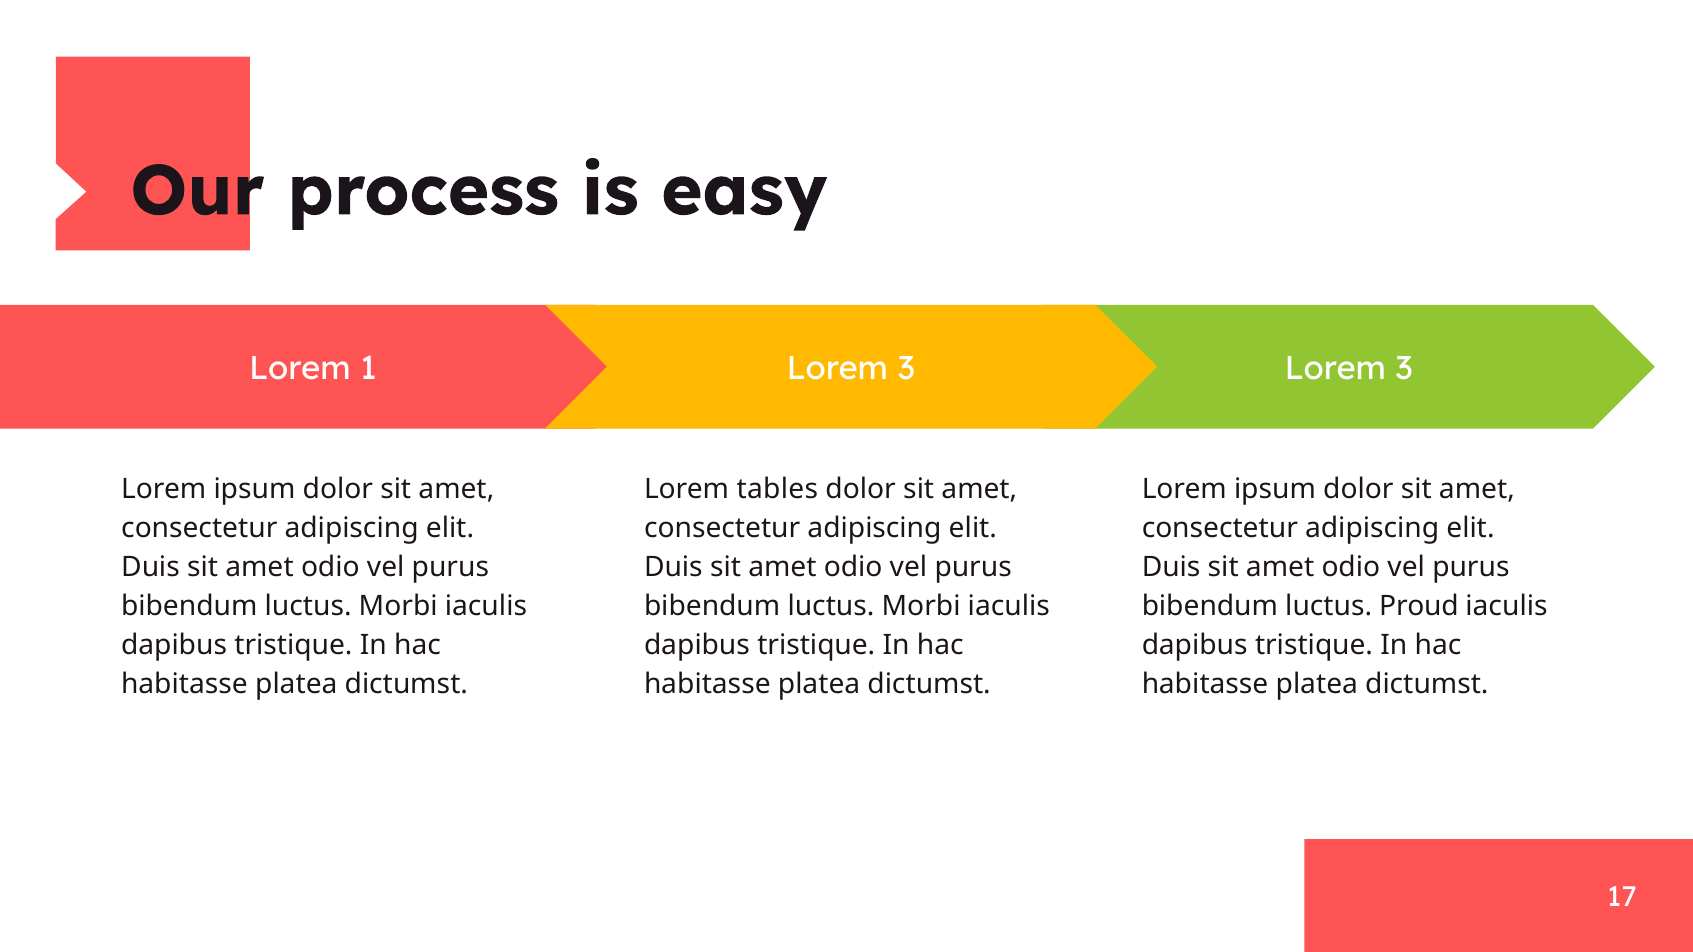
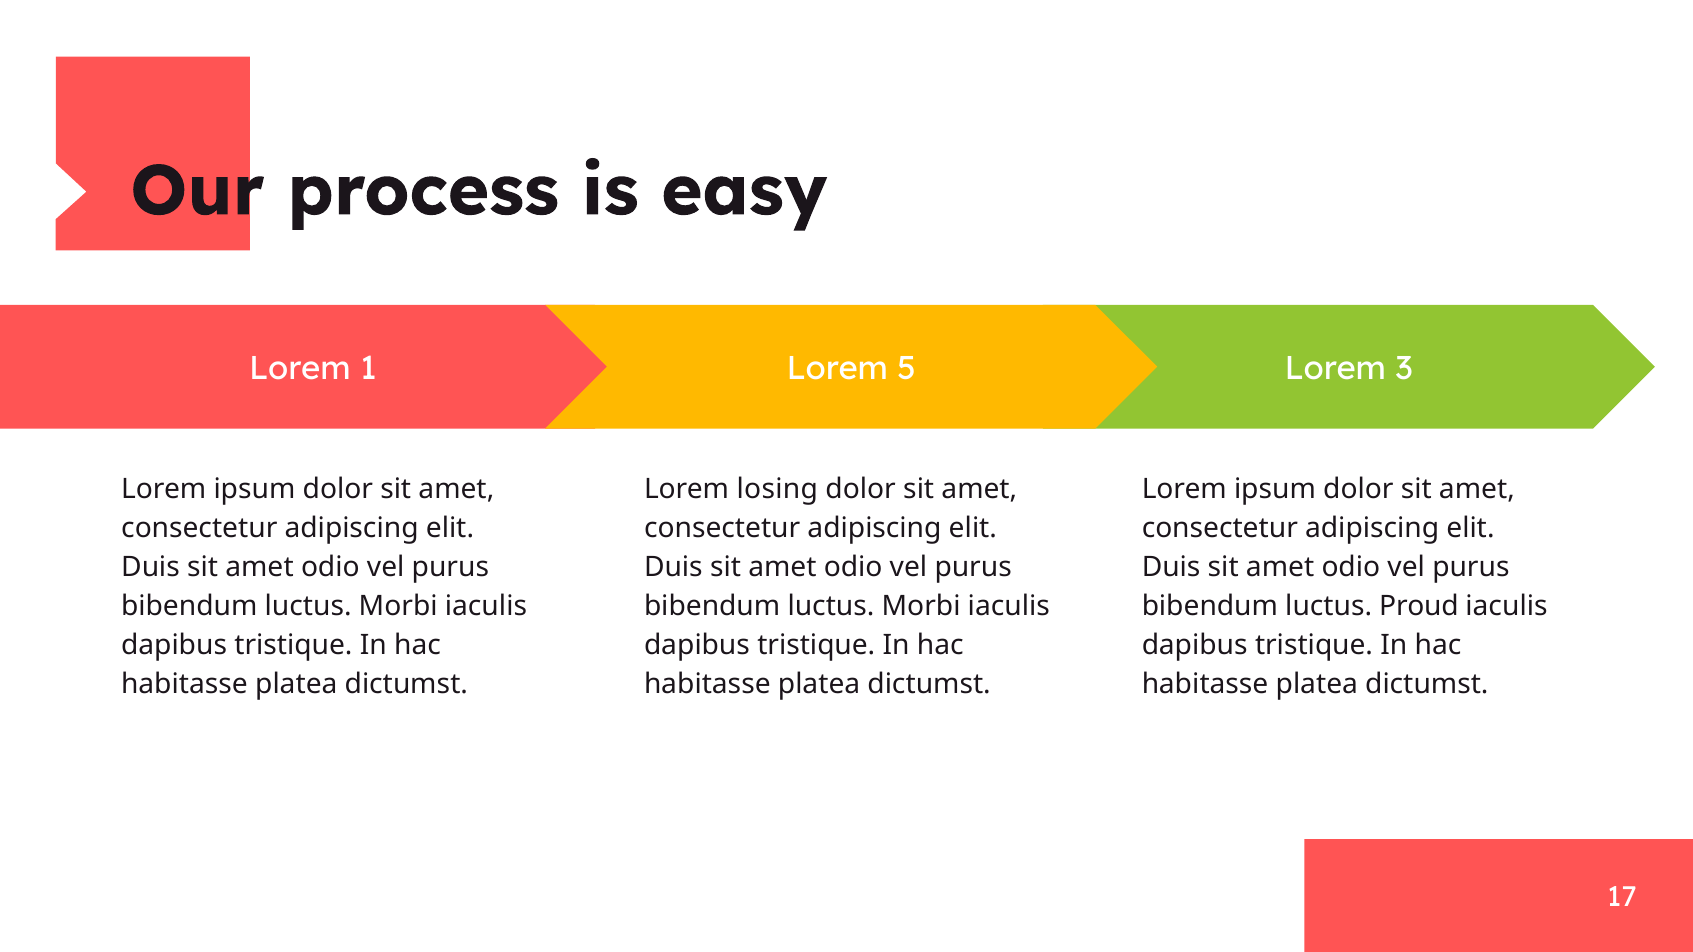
3 at (906, 369): 3 -> 5
tables: tables -> losing
